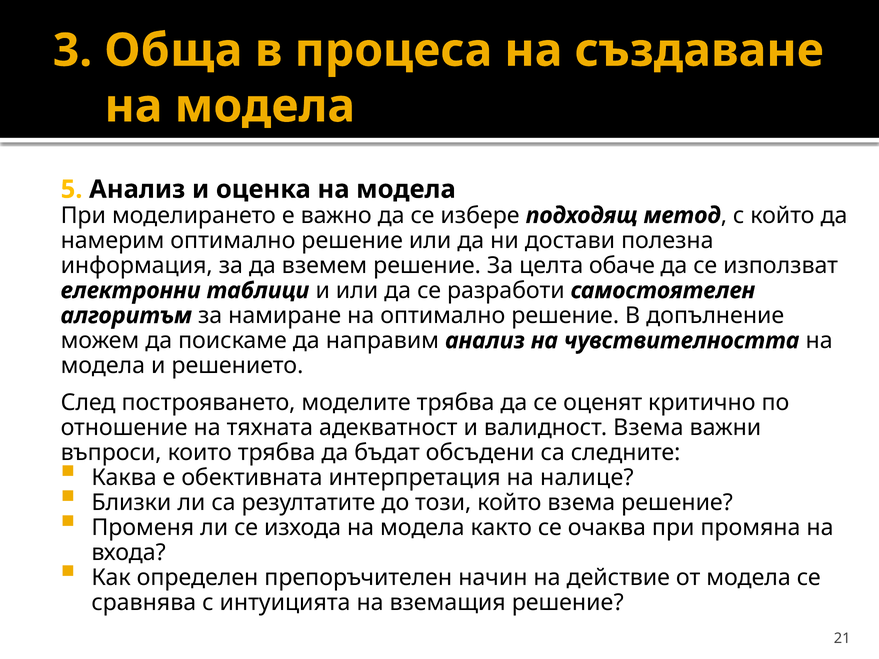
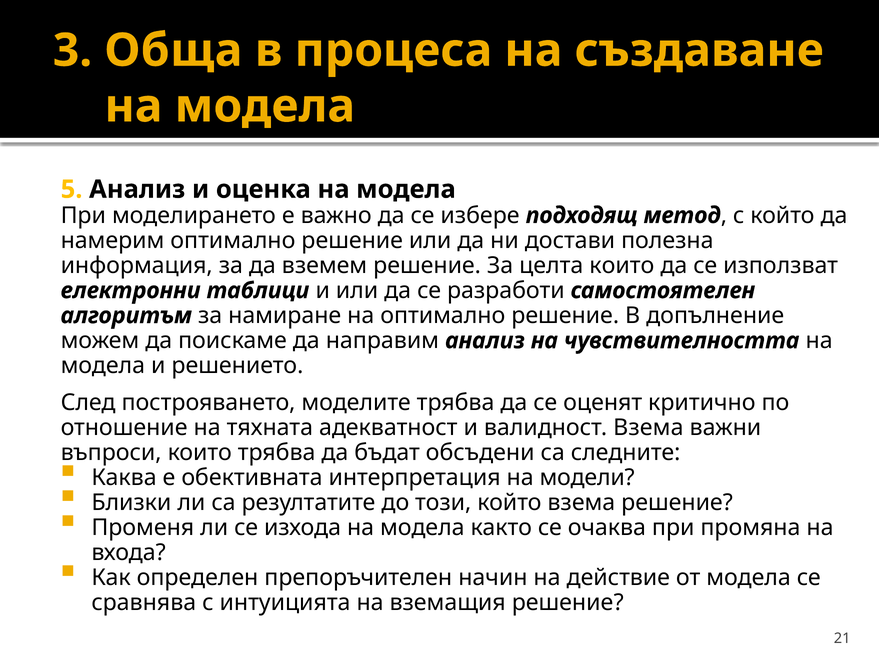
целта обаче: обаче -> които
налице: налице -> модели
